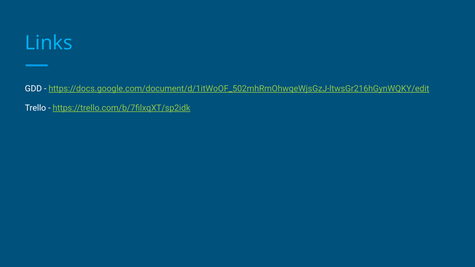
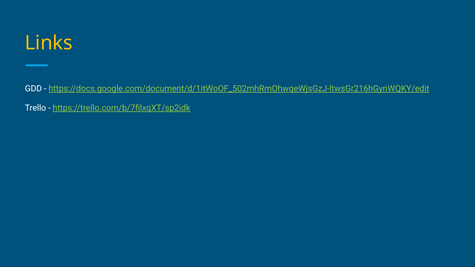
Links colour: light blue -> yellow
